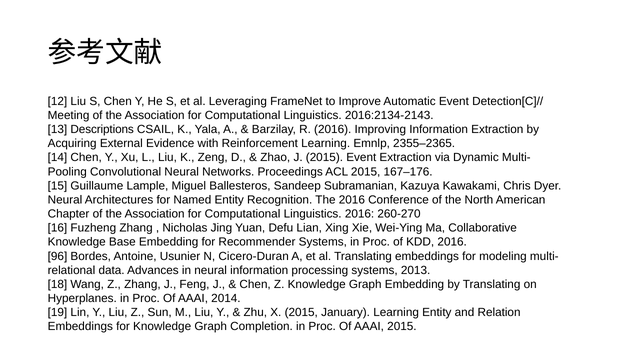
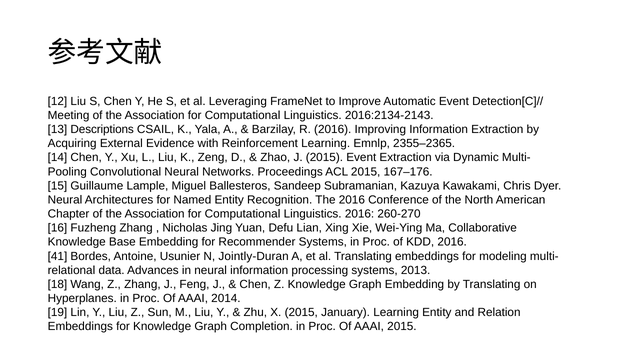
96: 96 -> 41
Cicero-Duran: Cicero-Duran -> Jointly-Duran
